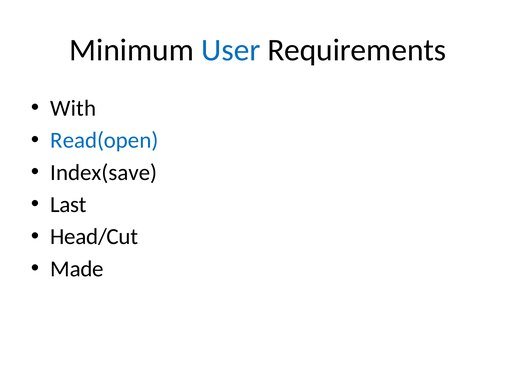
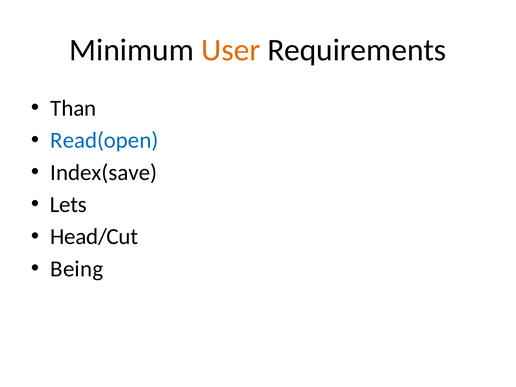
User colour: blue -> orange
With: With -> Than
Last: Last -> Lets
Made: Made -> Being
